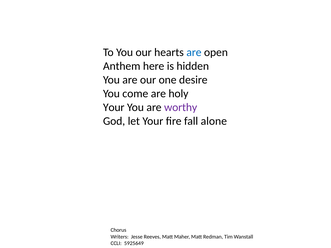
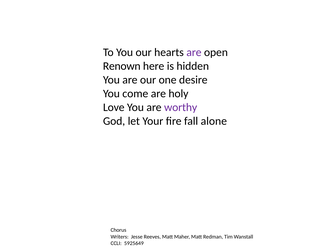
are at (194, 52) colour: blue -> purple
Anthem: Anthem -> Renown
Your at (114, 107): Your -> Love
